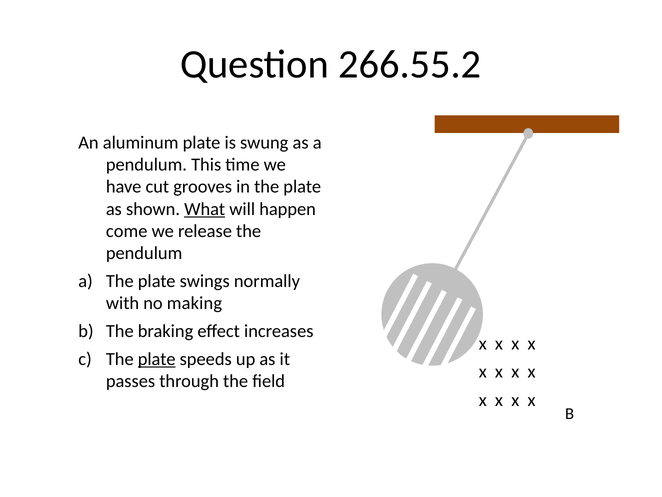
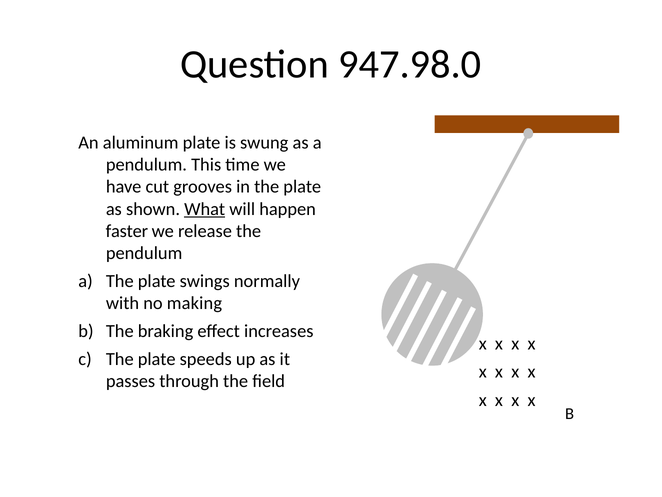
266.55.2: 266.55.2 -> 947.98.0
come: come -> faster
plate at (157, 359) underline: present -> none
